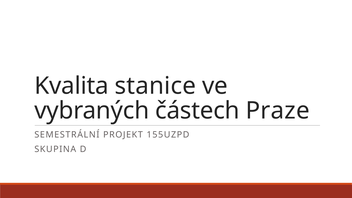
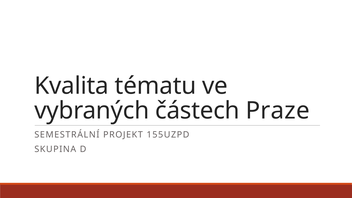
stanice: stanice -> tématu
